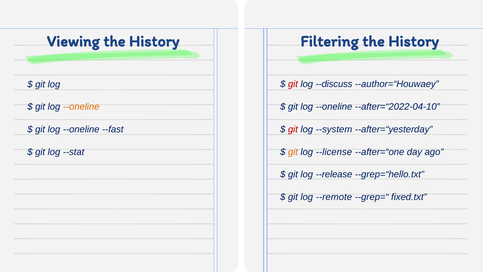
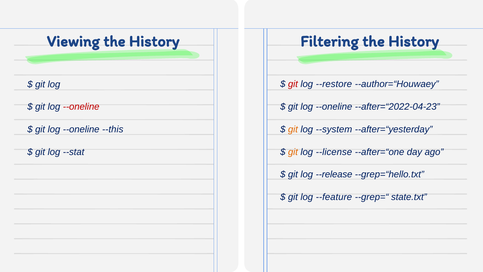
--discuss: --discuss -> --restore
--oneline at (81, 107) colour: orange -> red
--after=“2022-04-10: --after=“2022-04-10 -> --after=“2022-04-23
--fast: --fast -> --this
git at (293, 129) colour: red -> orange
--remote: --remote -> --feature
fixed.txt: fixed.txt -> state.txt
